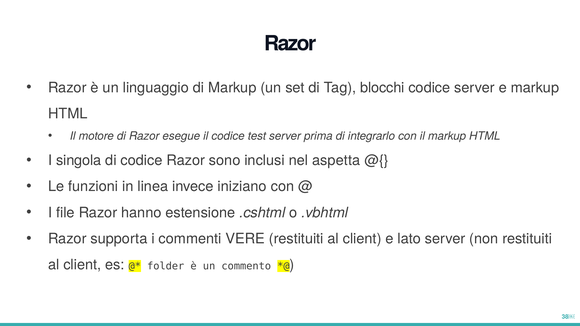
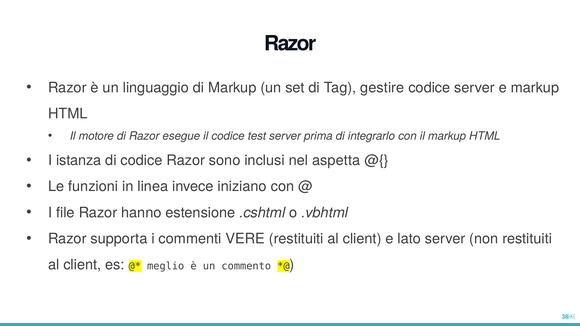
blocchi: blocchi -> gestire
singola: singola -> istanza
folder: folder -> meglio
